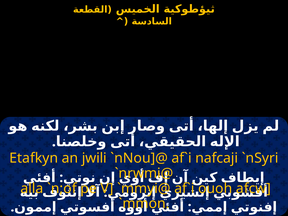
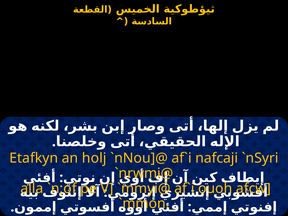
jwili: jwili -> holj
